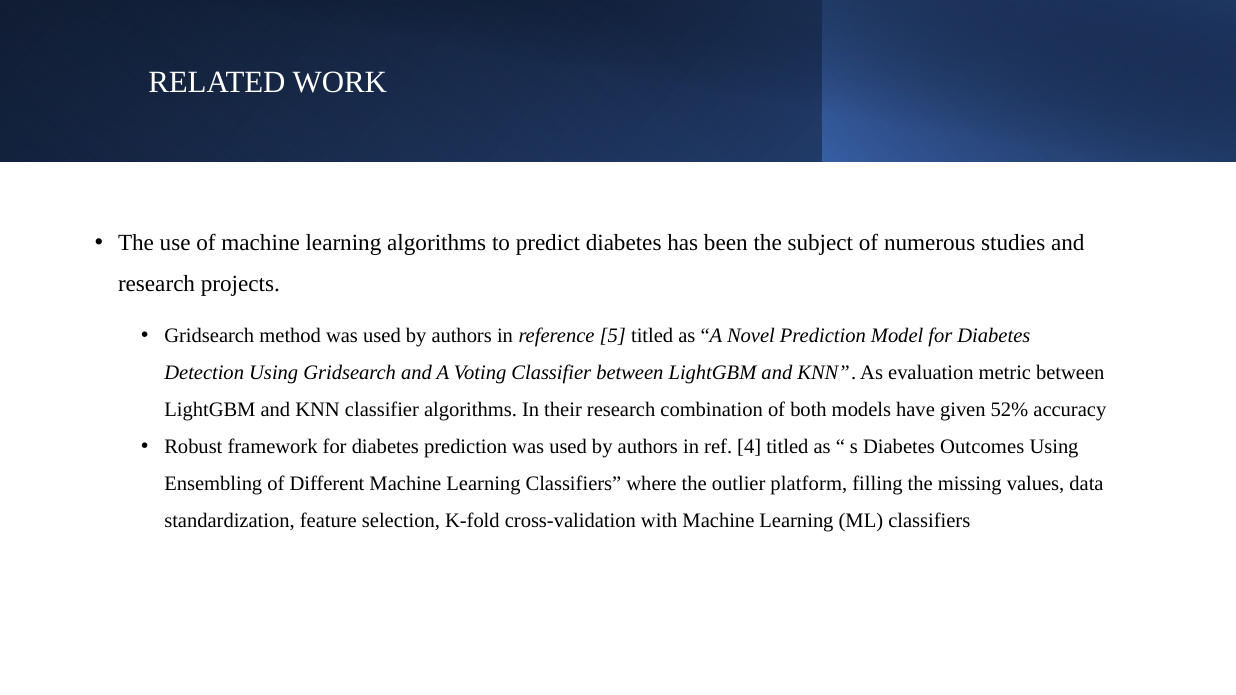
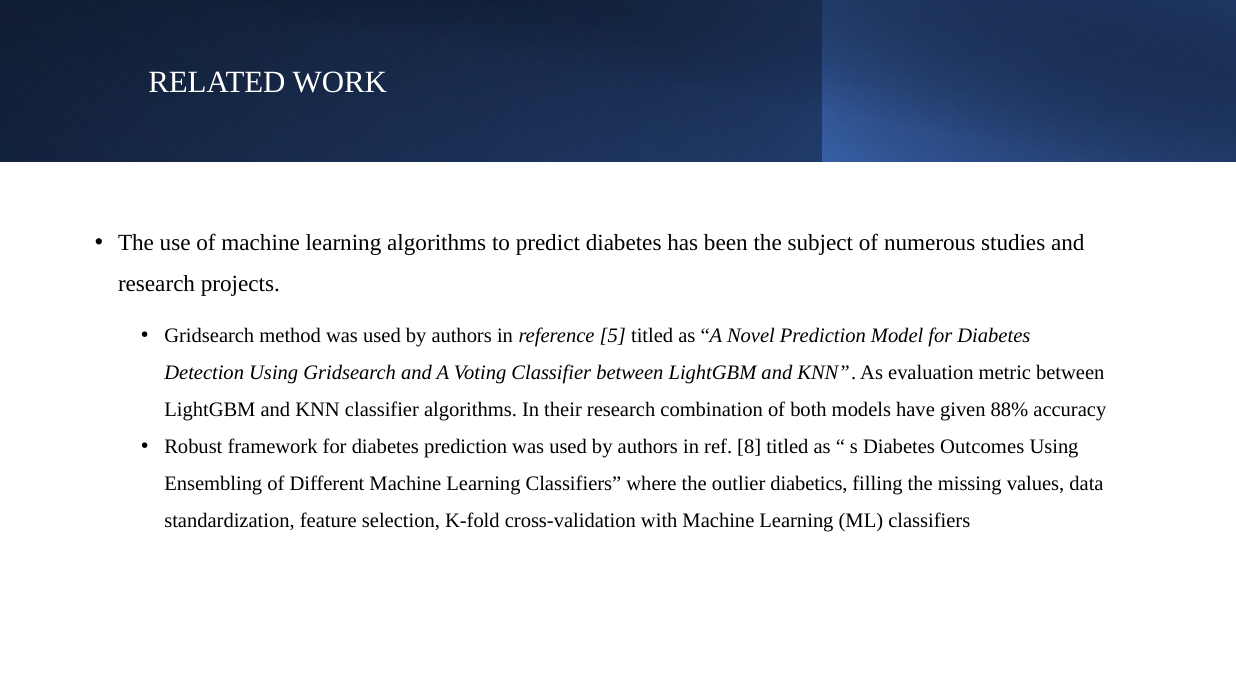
52%: 52% -> 88%
4: 4 -> 8
platform: platform -> diabetics
